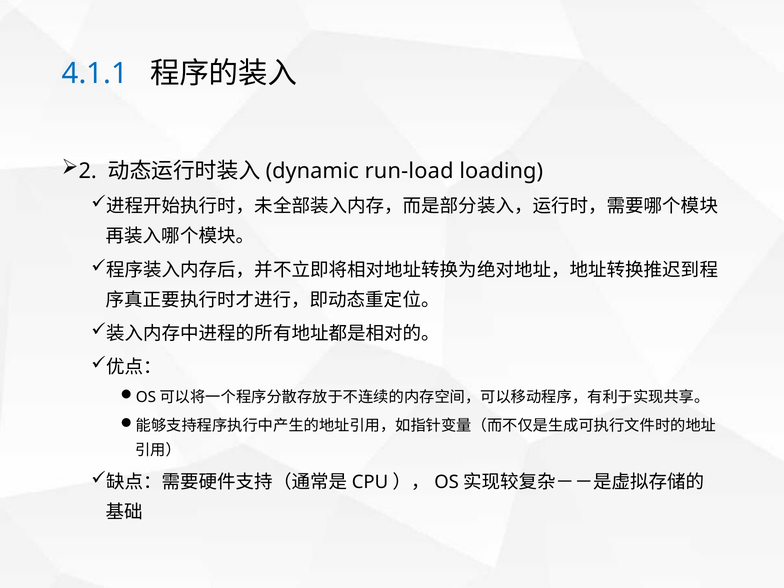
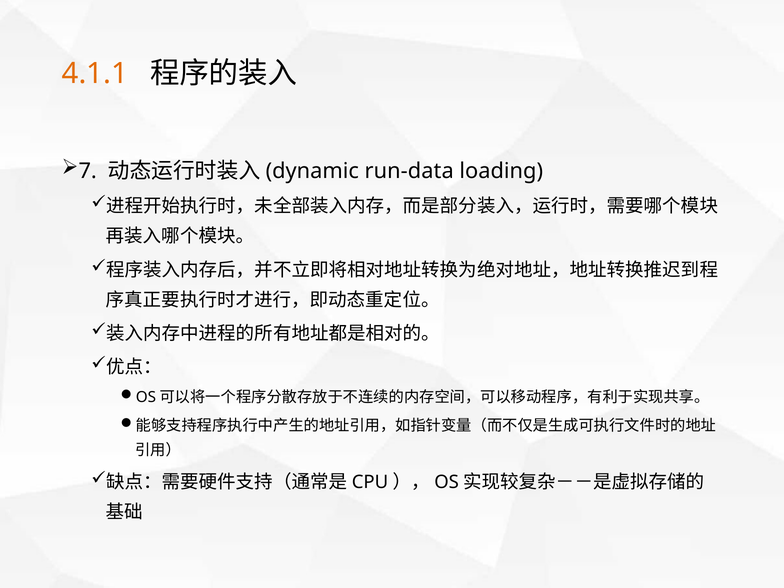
4.1.1 colour: blue -> orange
2: 2 -> 7
run-load: run-load -> run-data
